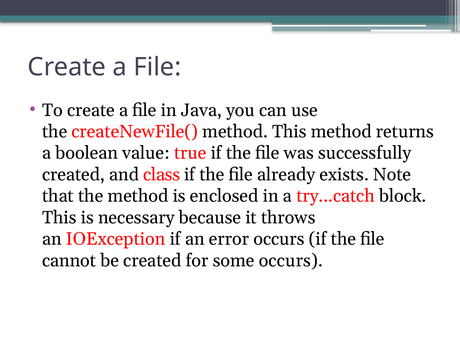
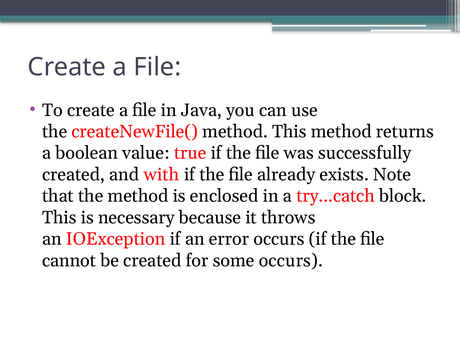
class: class -> with
